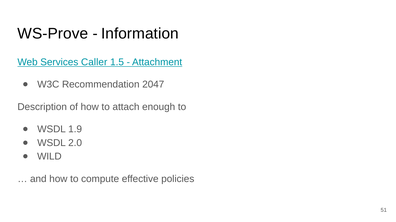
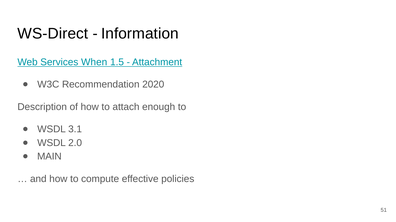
WS-Prove: WS-Prove -> WS-Direct
Caller: Caller -> When
2047: 2047 -> 2020
1.9: 1.9 -> 3.1
WILD: WILD -> MAIN
